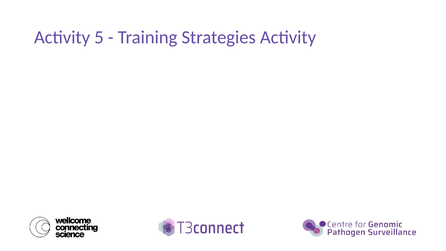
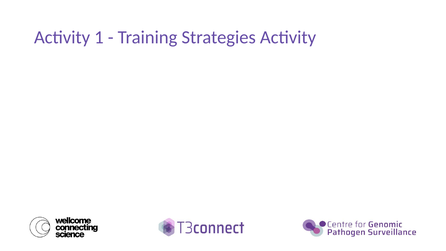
5: 5 -> 1
